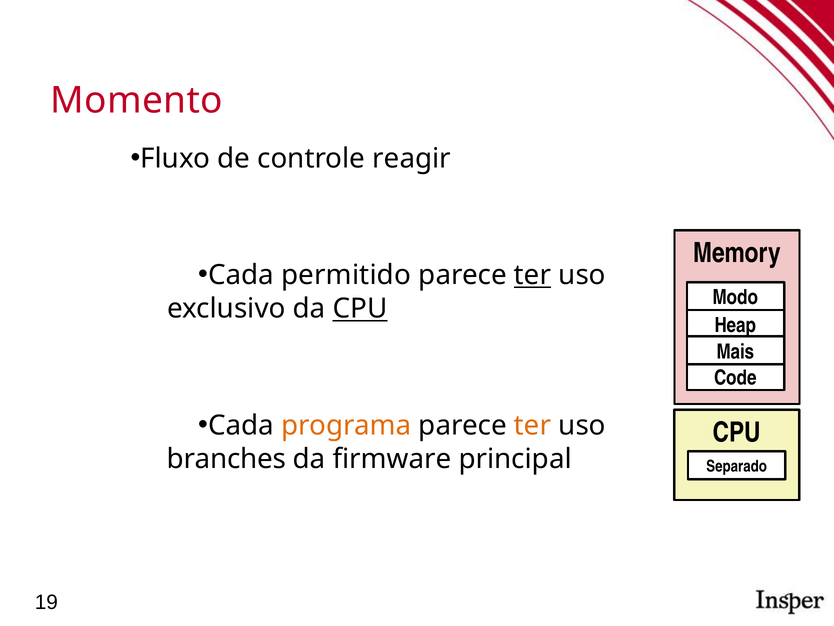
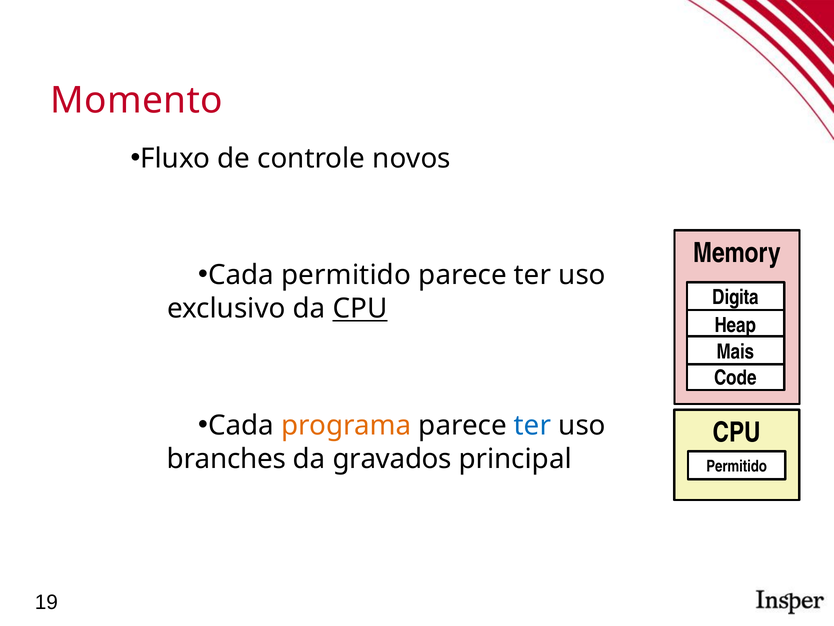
reagir: reagir -> novos
ter at (533, 275) underline: present -> none
Modo: Modo -> Digita
ter at (533, 425) colour: orange -> blue
firmware: firmware -> gravados
Separado at (737, 466): Separado -> Permitido
